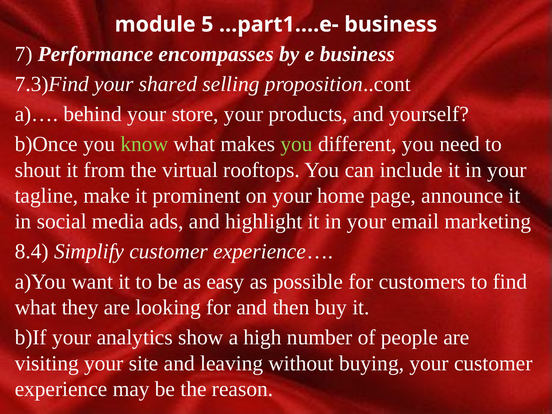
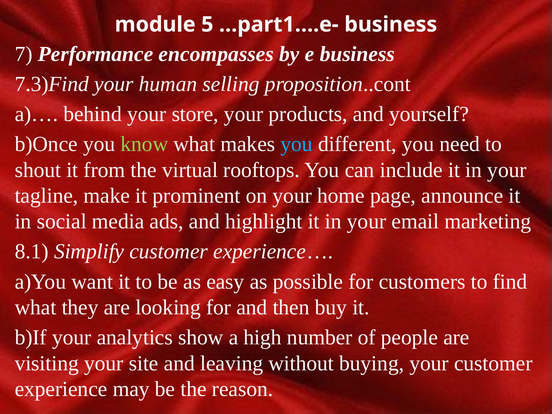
shared: shared -> human
you at (297, 144) colour: light green -> light blue
8.4: 8.4 -> 8.1
